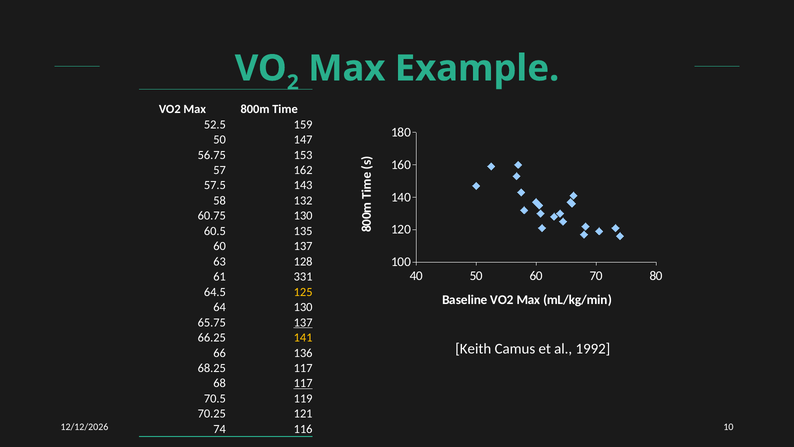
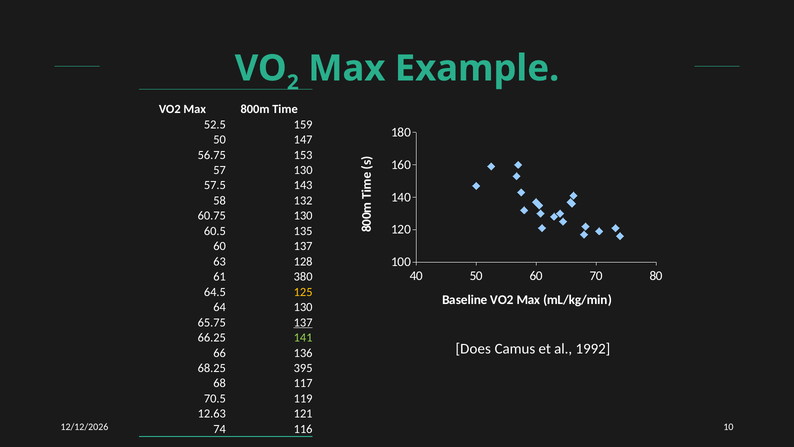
57 162: 162 -> 130
331: 331 -> 380
141 colour: yellow -> light green
Keith: Keith -> Does
68.25 117: 117 -> 395
117 at (303, 383) underline: present -> none
70.25: 70.25 -> 12.63
